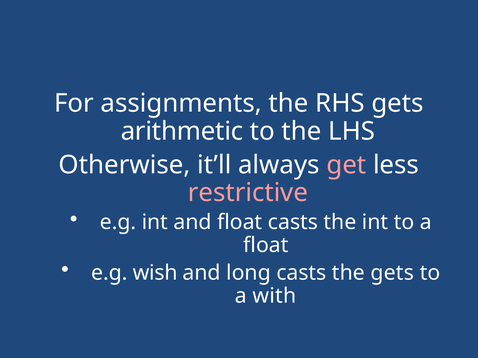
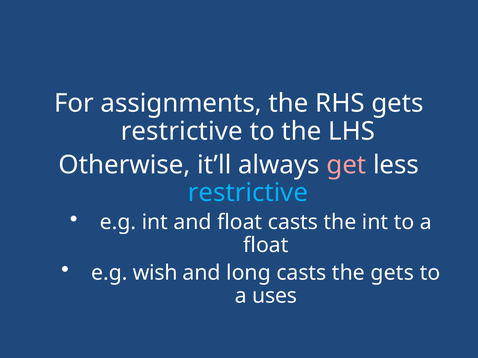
arithmetic at (182, 131): arithmetic -> restrictive
restrictive at (248, 193) colour: pink -> light blue
with: with -> uses
